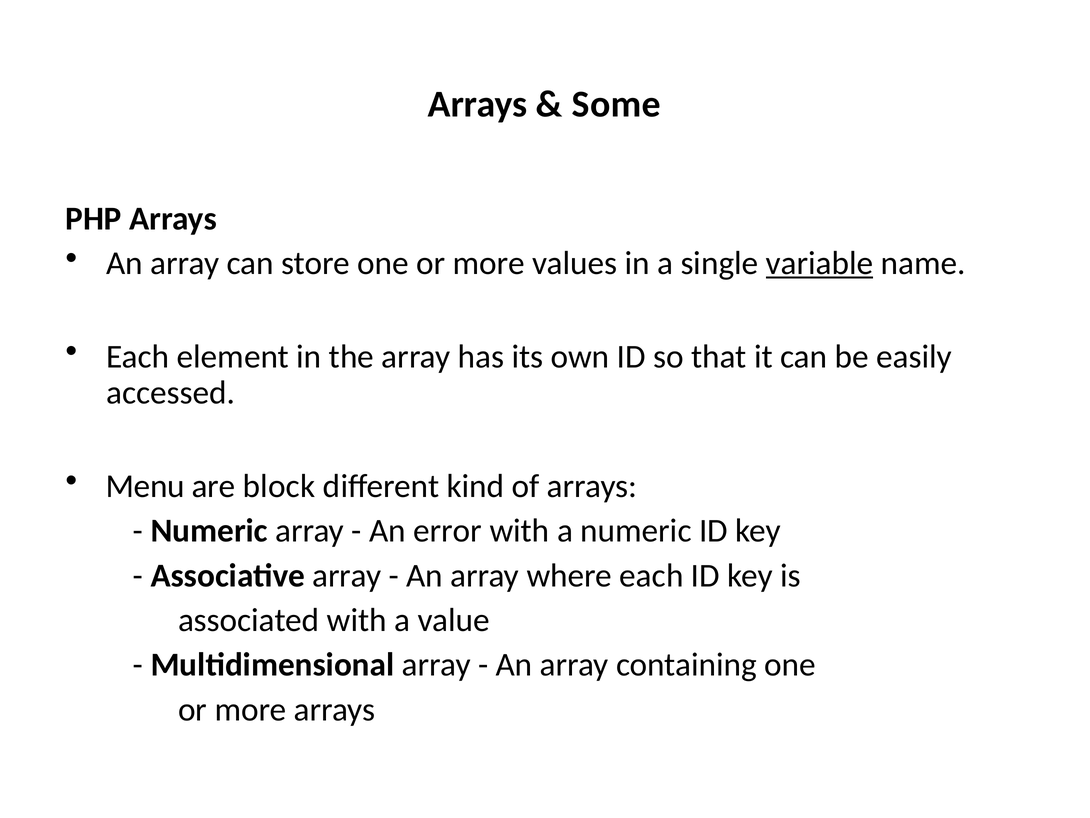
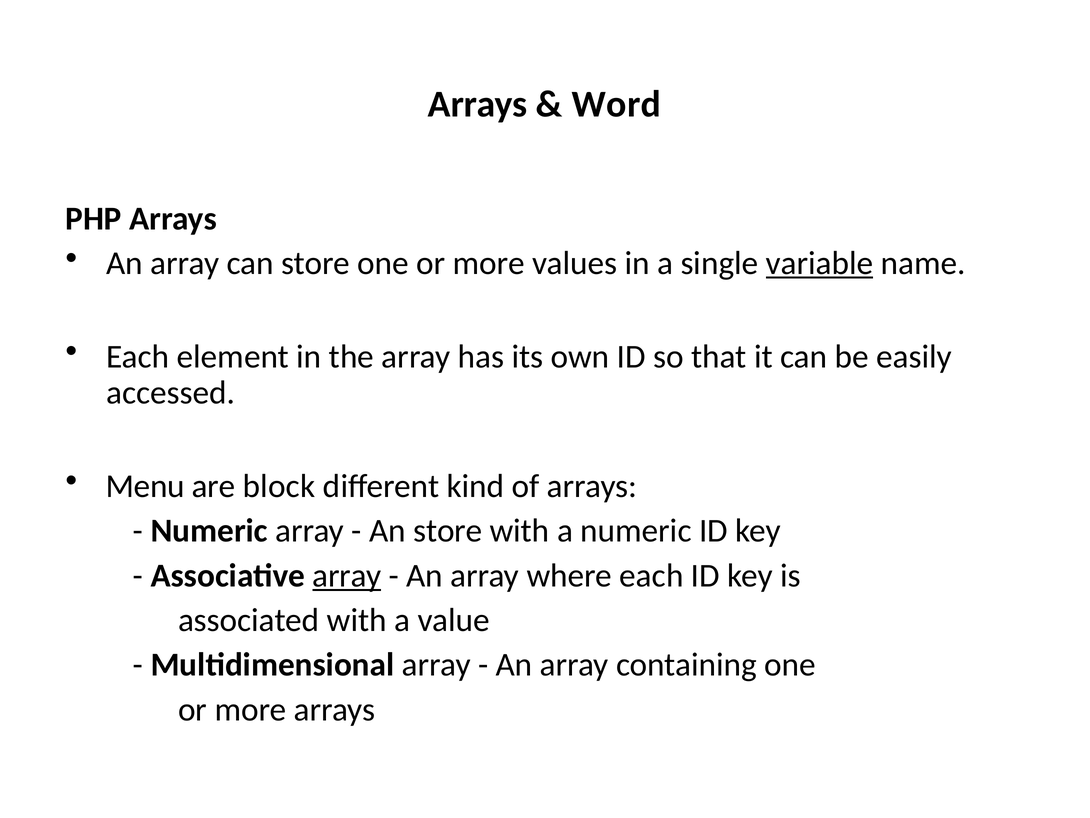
Some: Some -> Word
An error: error -> store
array at (347, 575) underline: none -> present
